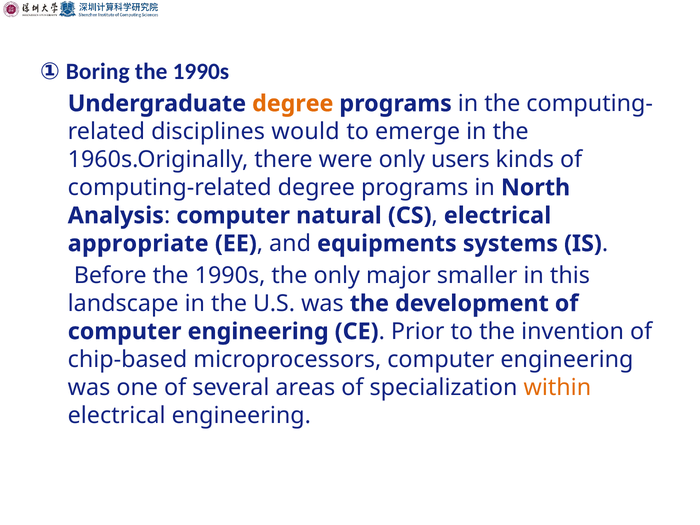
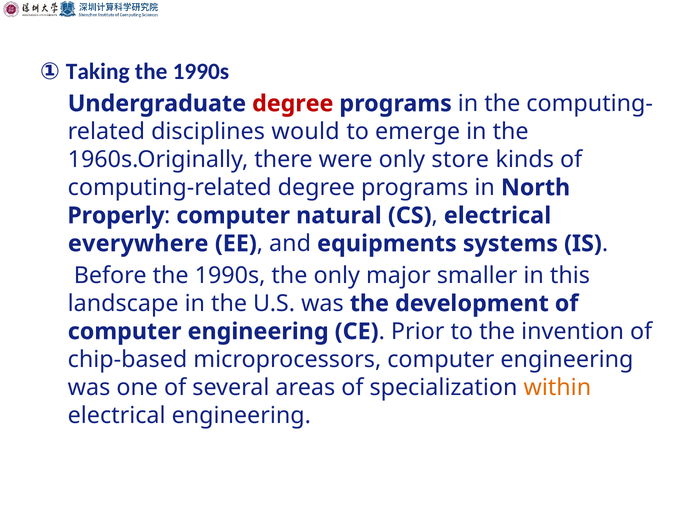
Boring: Boring -> Taking
degree at (293, 104) colour: orange -> red
users: users -> store
Analysis: Analysis -> Properly
appropriate: appropriate -> everywhere
